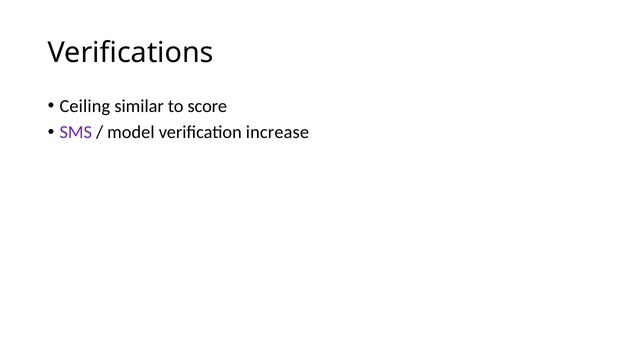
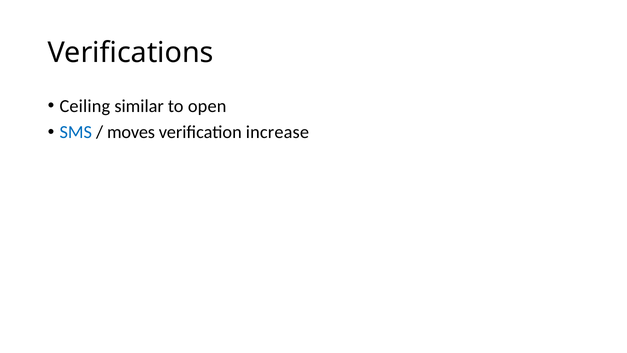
score: score -> open
SMS colour: purple -> blue
model: model -> moves
